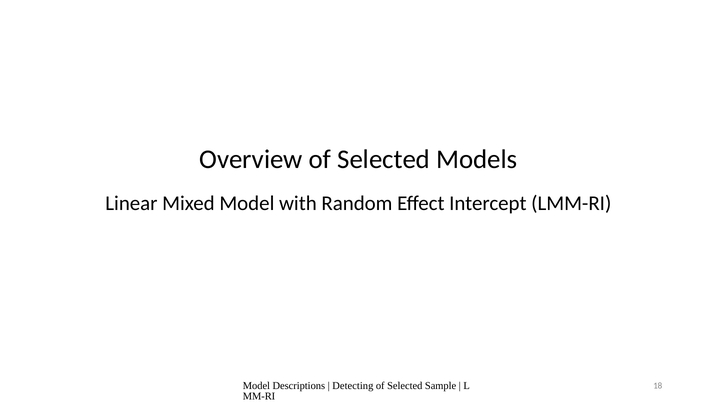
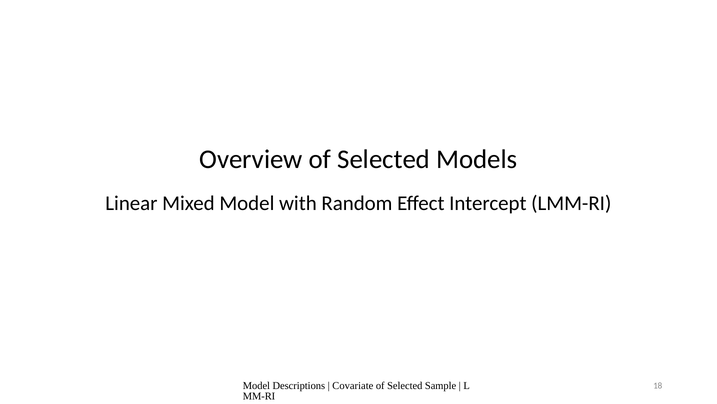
Detecting: Detecting -> Covariate
